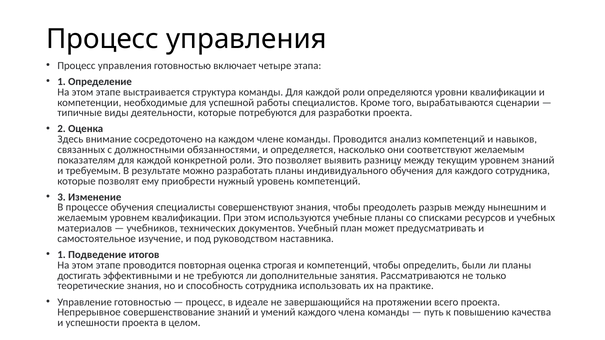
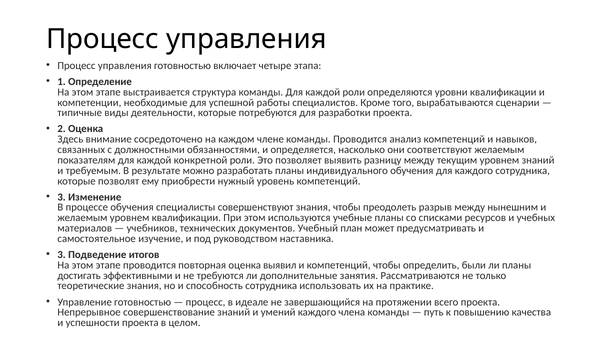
1 at (62, 255): 1 -> 3
строгая: строгая -> выявил
